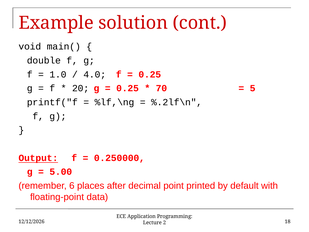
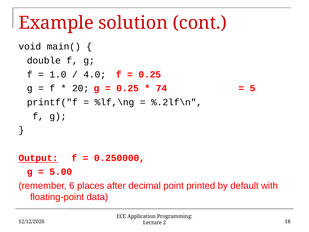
70: 70 -> 74
